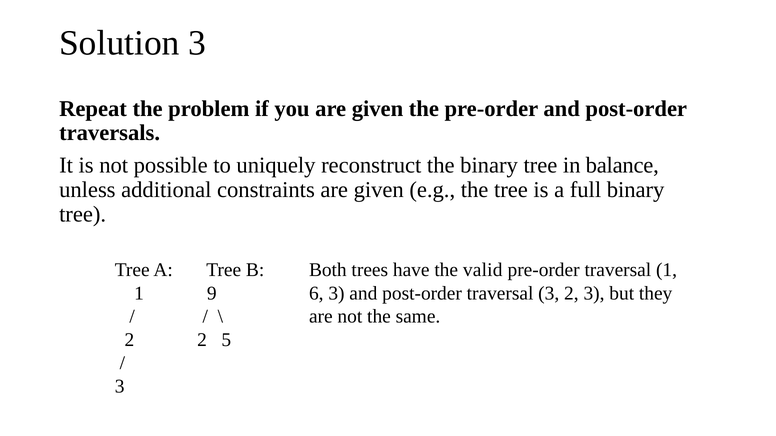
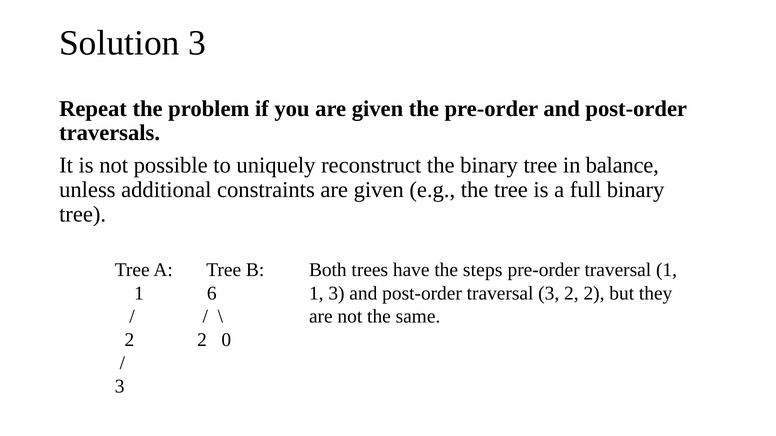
valid: valid -> steps
9: 9 -> 6
6 at (316, 294): 6 -> 1
3 2 3: 3 -> 2
5: 5 -> 0
